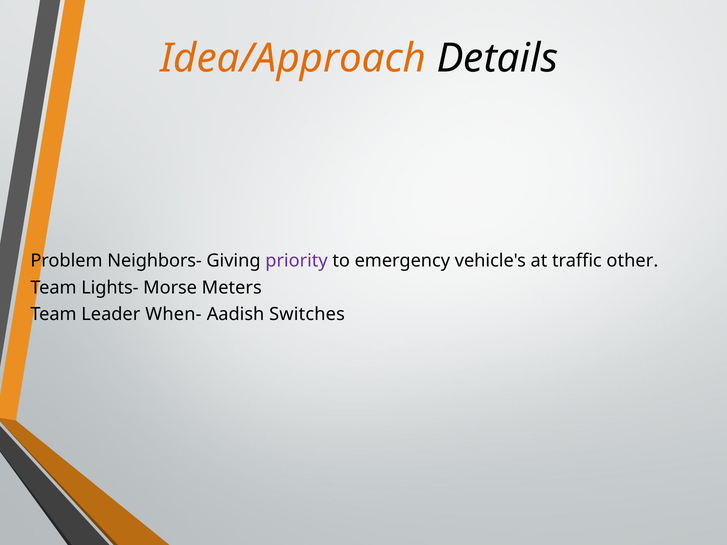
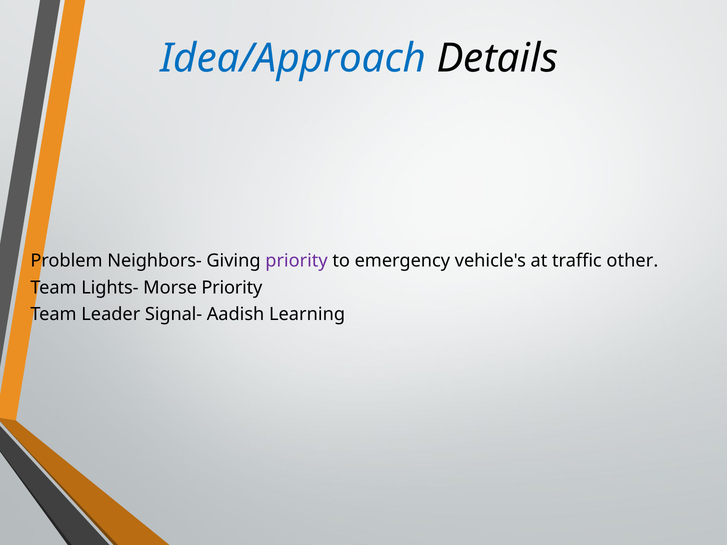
Idea/Approach colour: orange -> blue
Morse Meters: Meters -> Priority
When-: When- -> Signal-
Switches: Switches -> Learning
